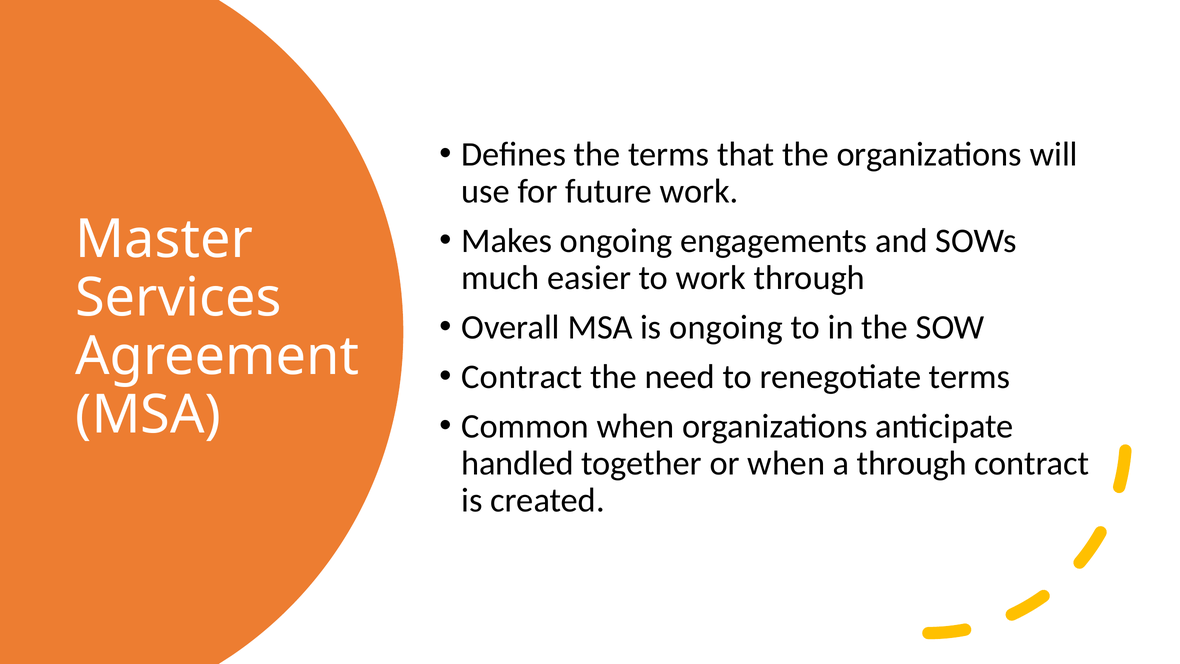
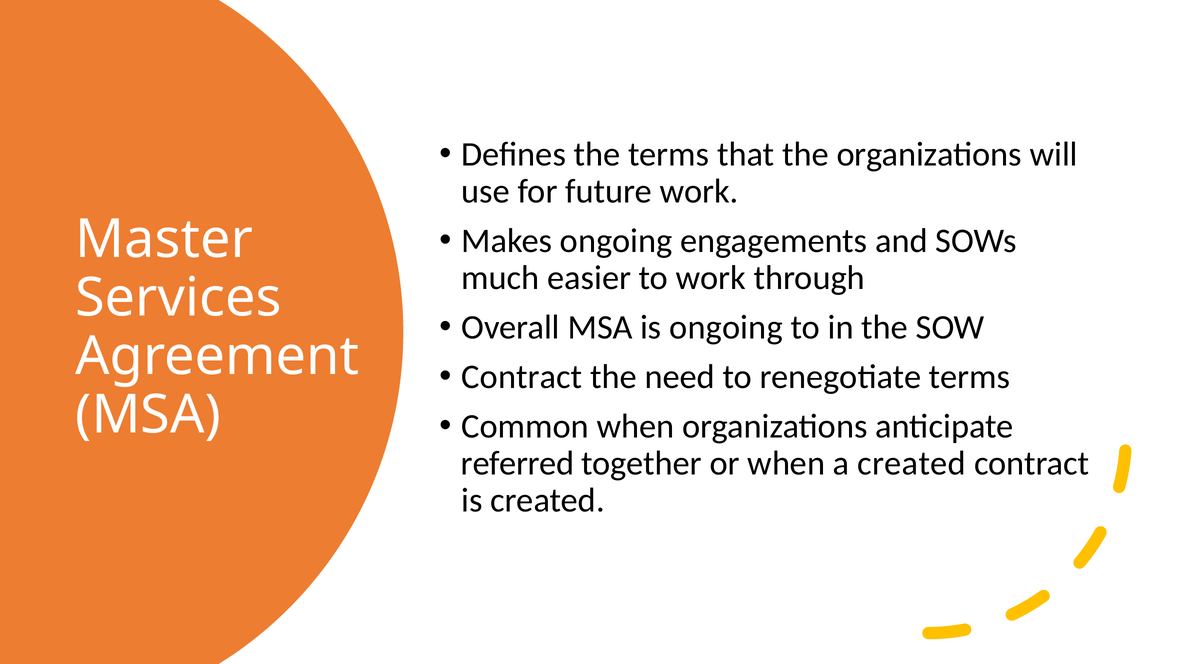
handled: handled -> referred
a through: through -> created
